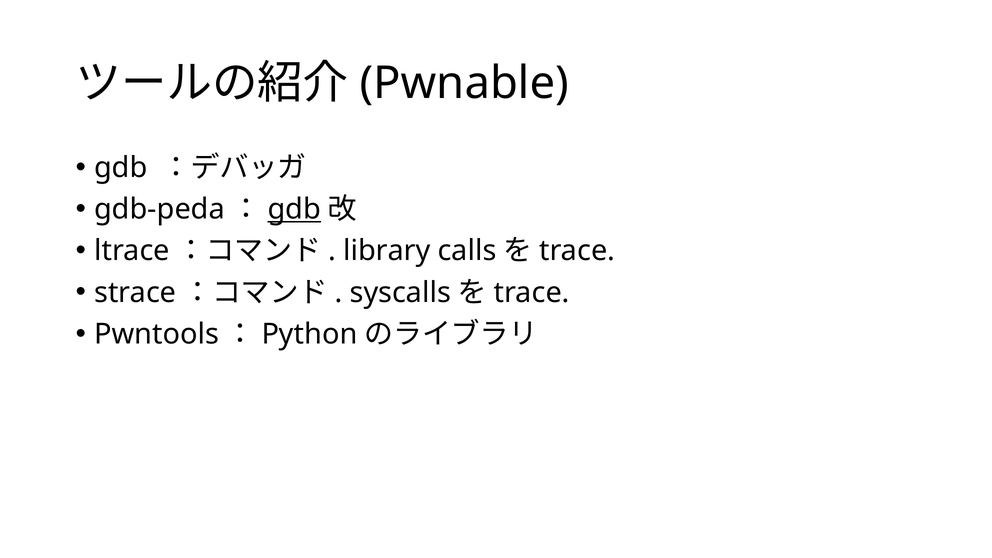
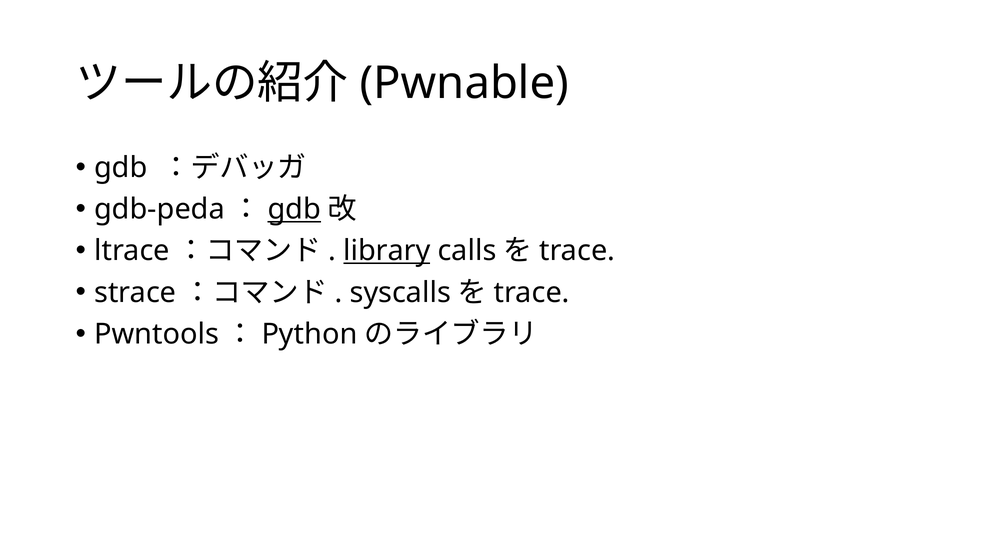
library underline: none -> present
